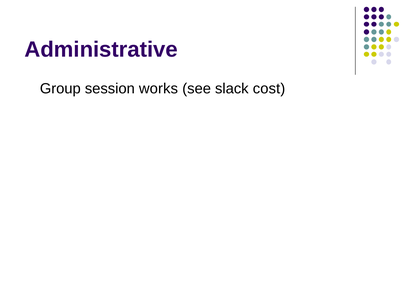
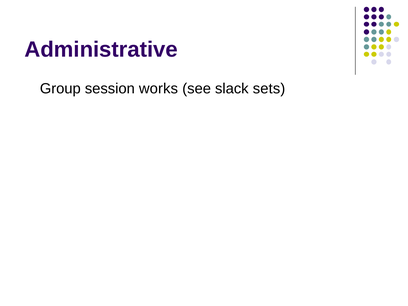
cost: cost -> sets
